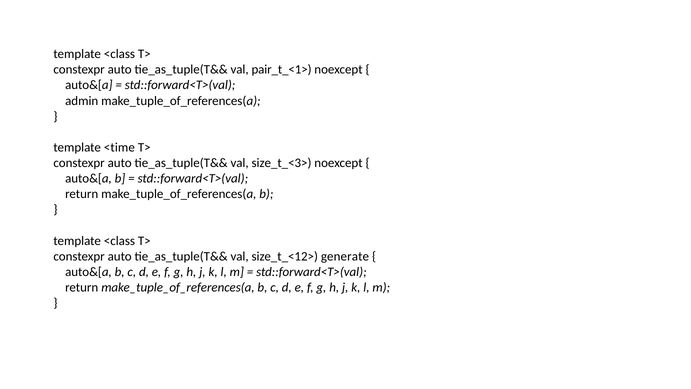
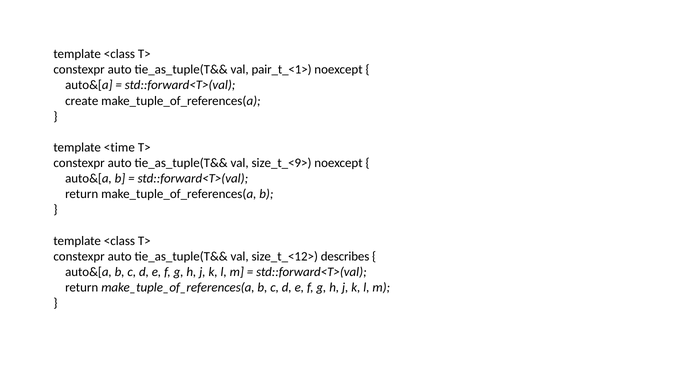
admin: admin -> create
size_t_<3>: size_t_<3> -> size_t_<9>
generate: generate -> describes
